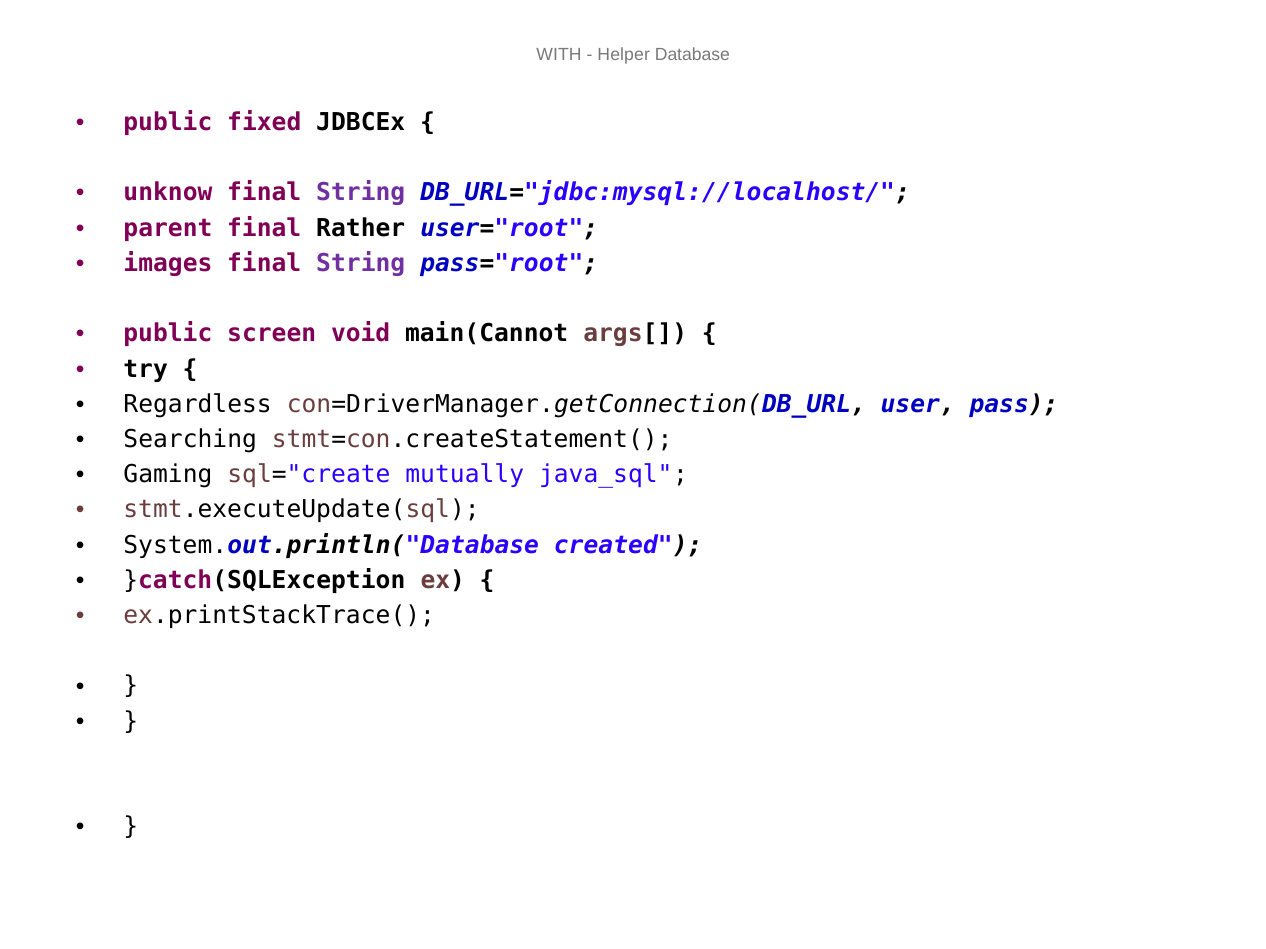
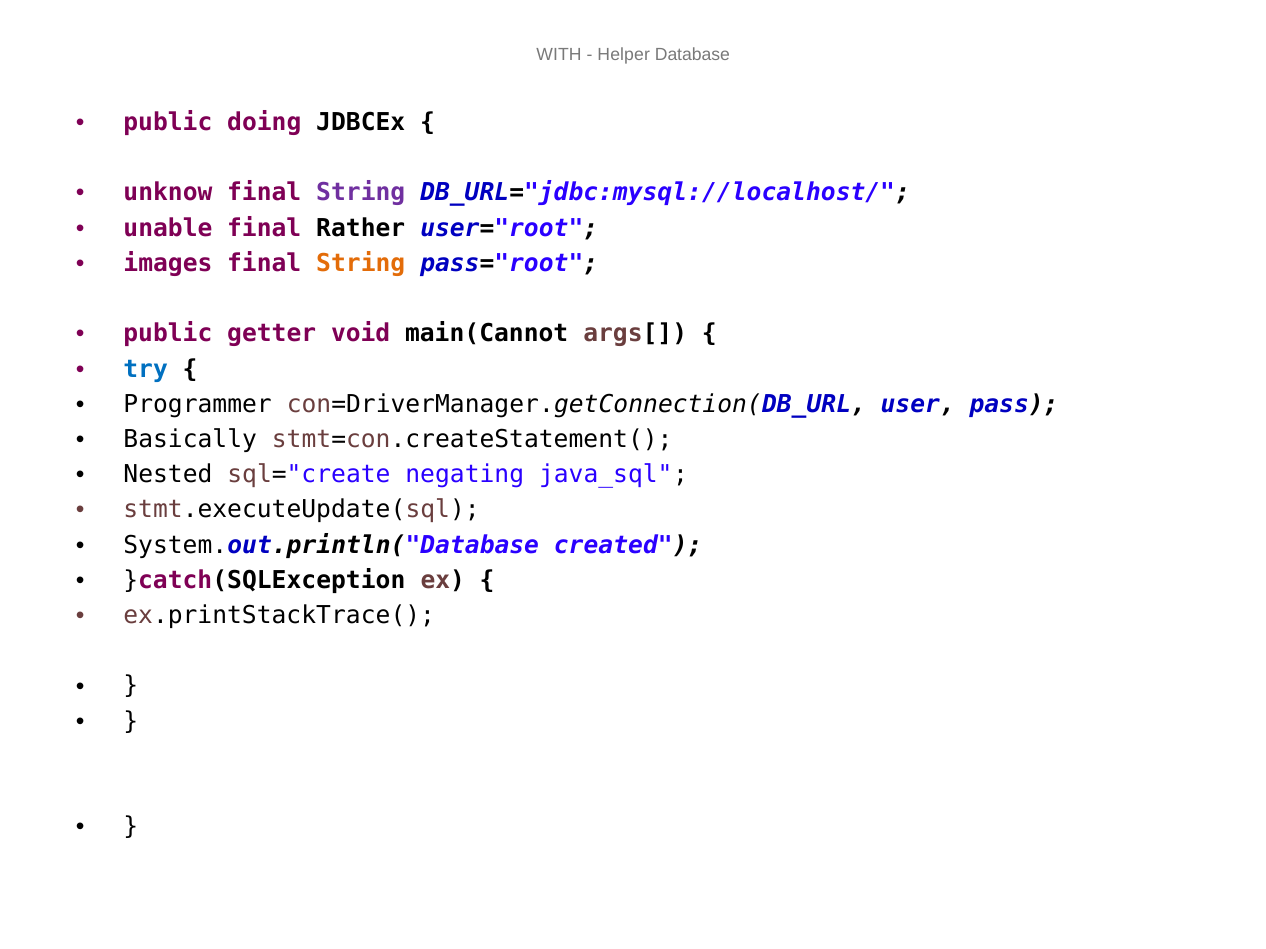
fixed: fixed -> doing
parent: parent -> unable
String at (361, 263) colour: purple -> orange
screen: screen -> getter
try colour: black -> blue
Regardless: Regardless -> Programmer
Searching: Searching -> Basically
Gaming: Gaming -> Nested
mutually: mutually -> negating
